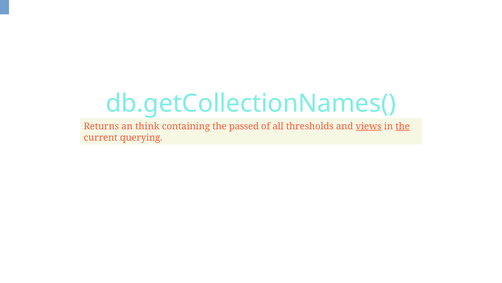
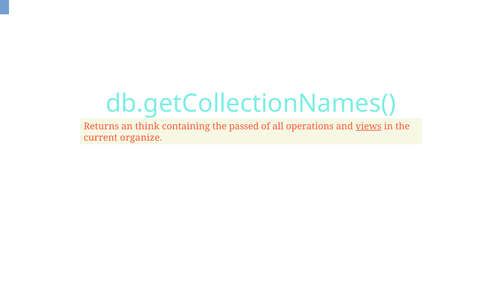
thresholds: thresholds -> operations
the at (403, 126) underline: present -> none
querying: querying -> organize
